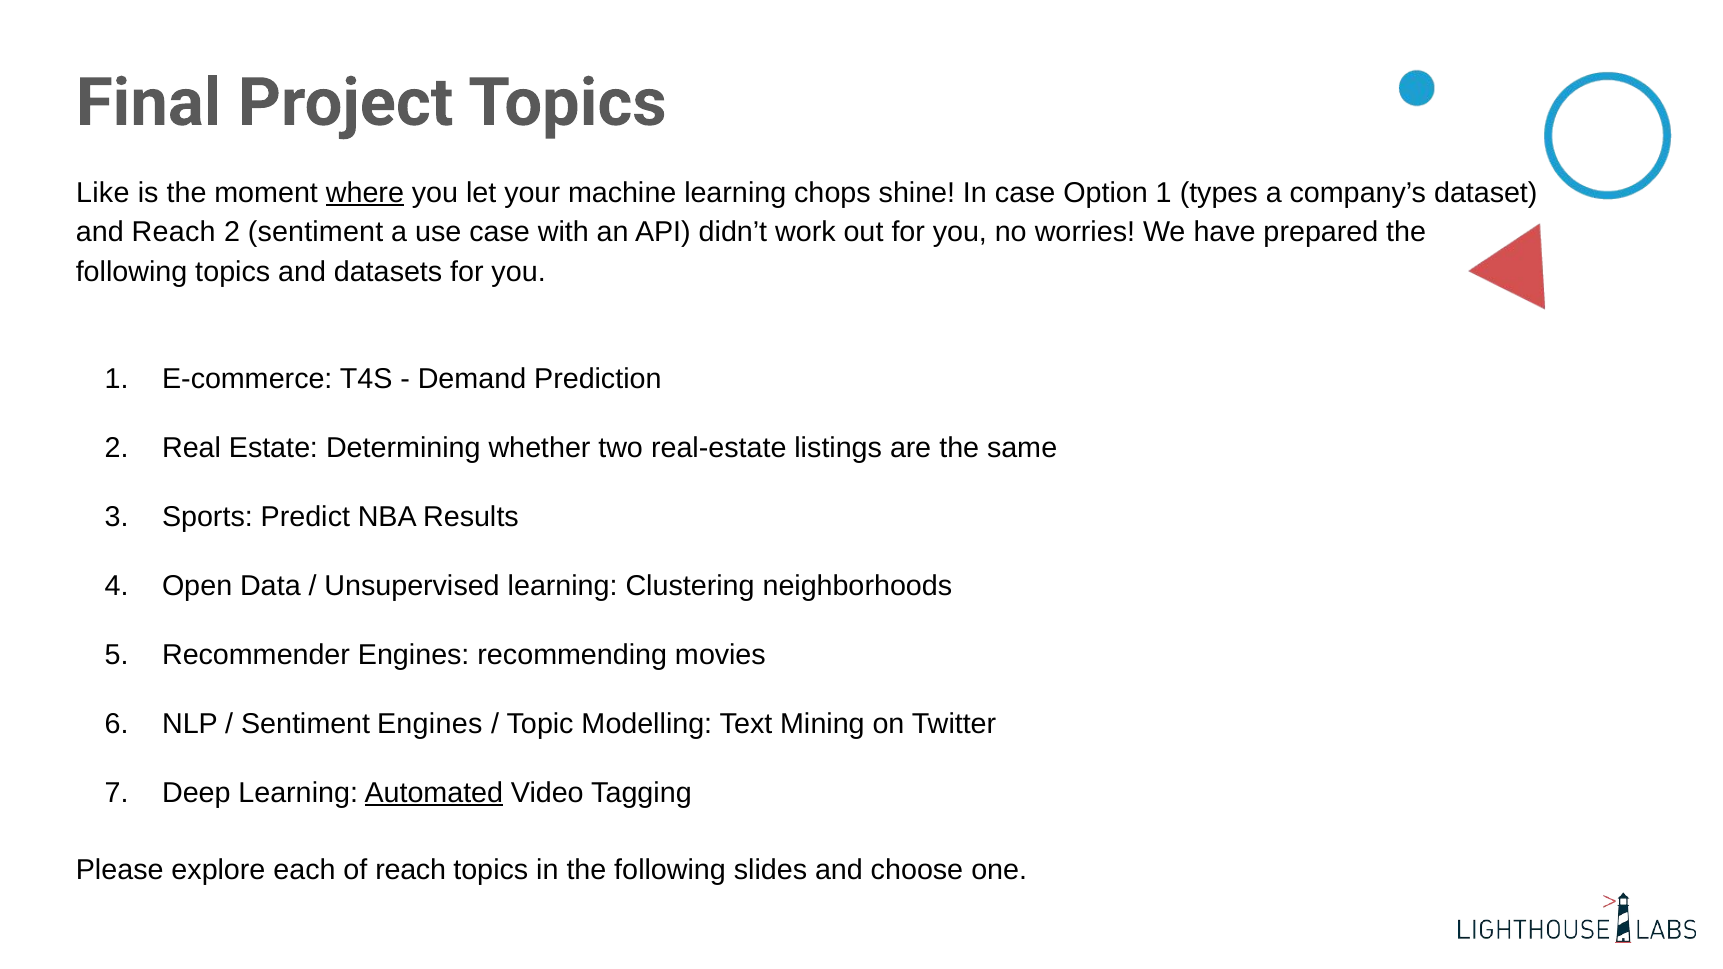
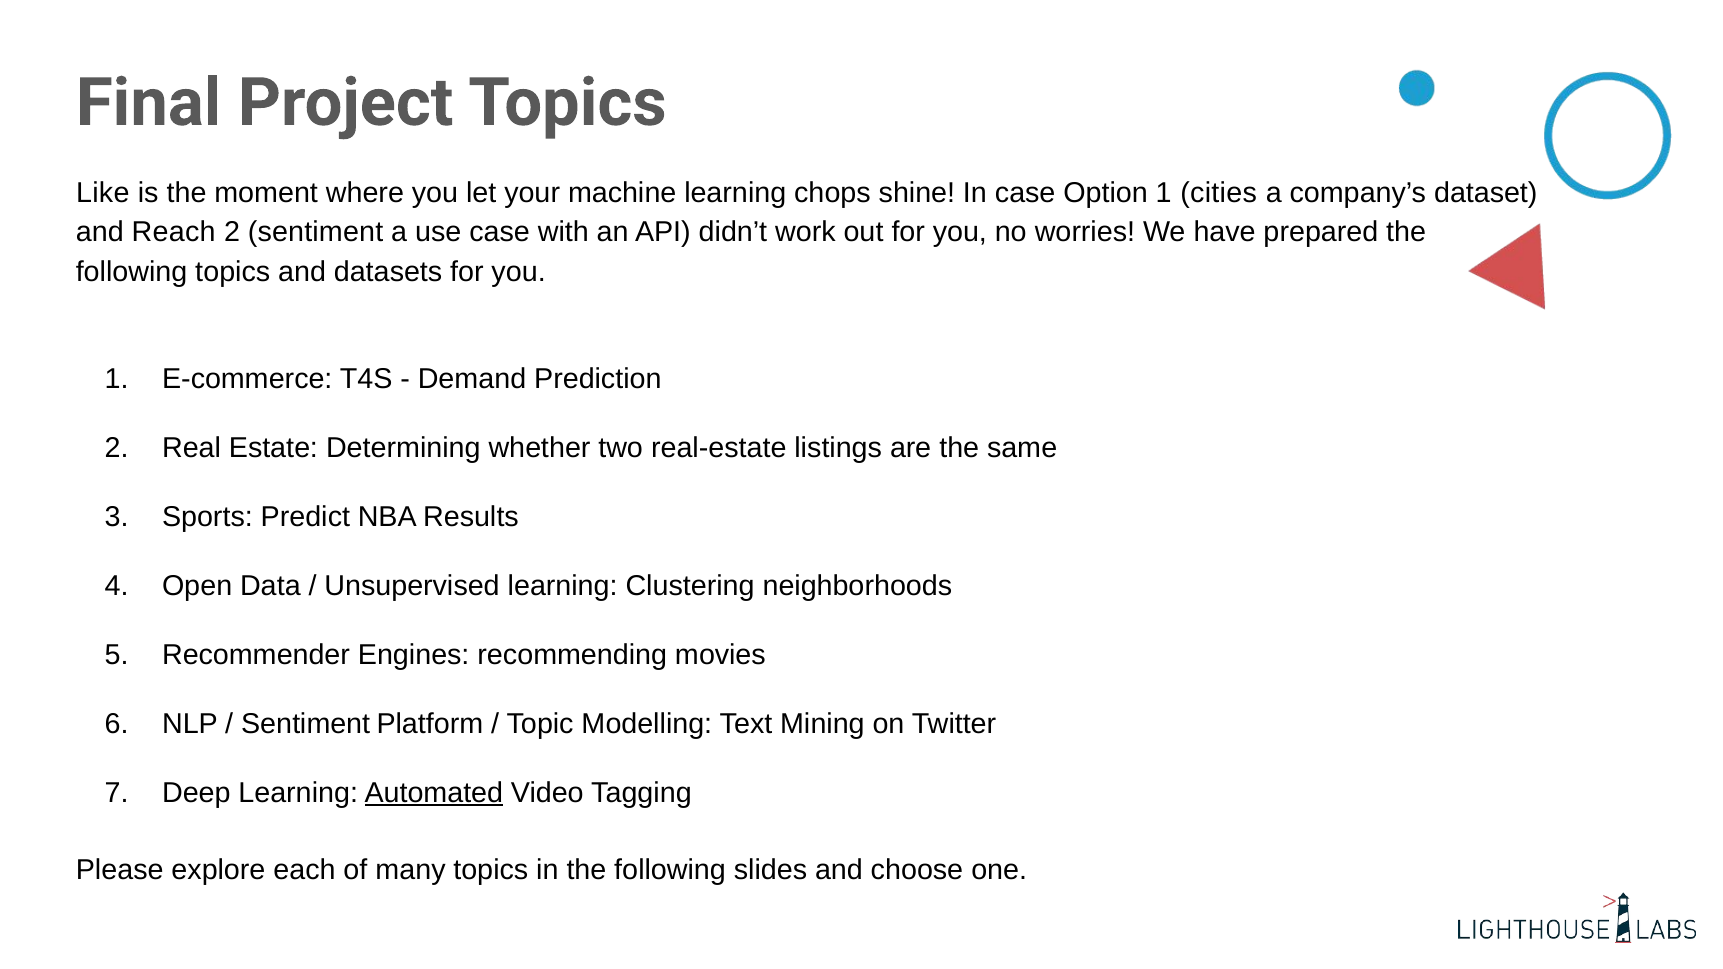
where underline: present -> none
types: types -> cities
Sentiment Engines: Engines -> Platform
of reach: reach -> many
